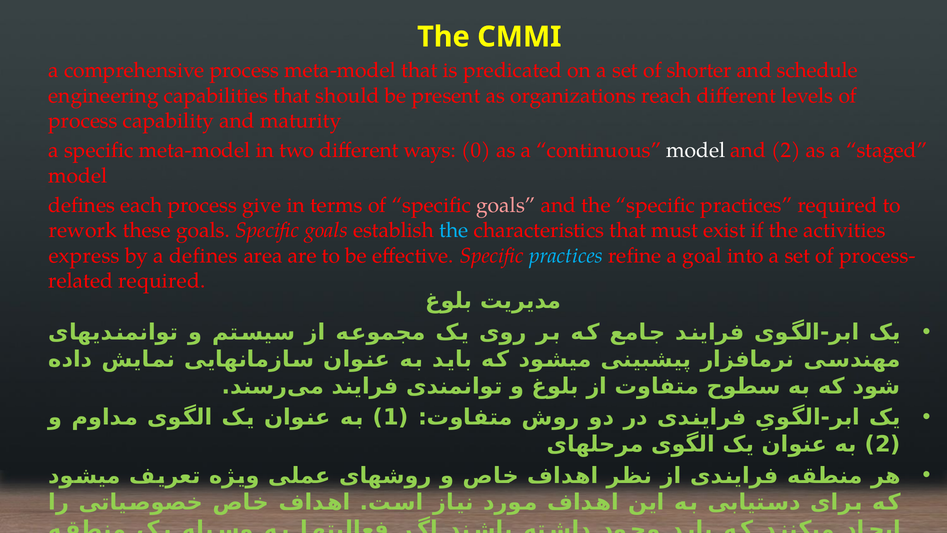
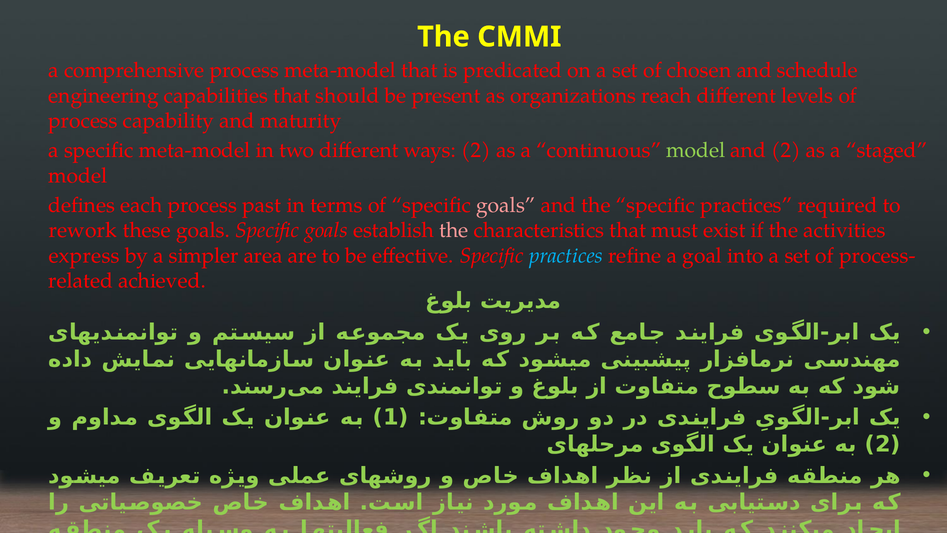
shorter: shorter -> chosen
ways 0: 0 -> 2
model at (696, 150) colour: white -> light green
give: give -> past
the at (454, 230) colour: light blue -> pink
a defines: defines -> simpler
required at (162, 281): required -> achieved
